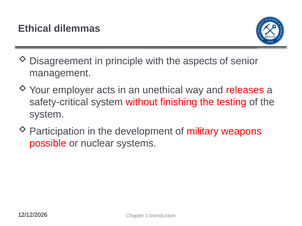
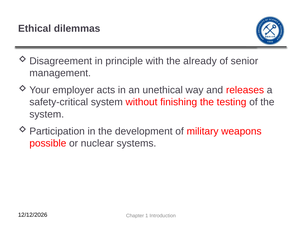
aspects: aspects -> already
